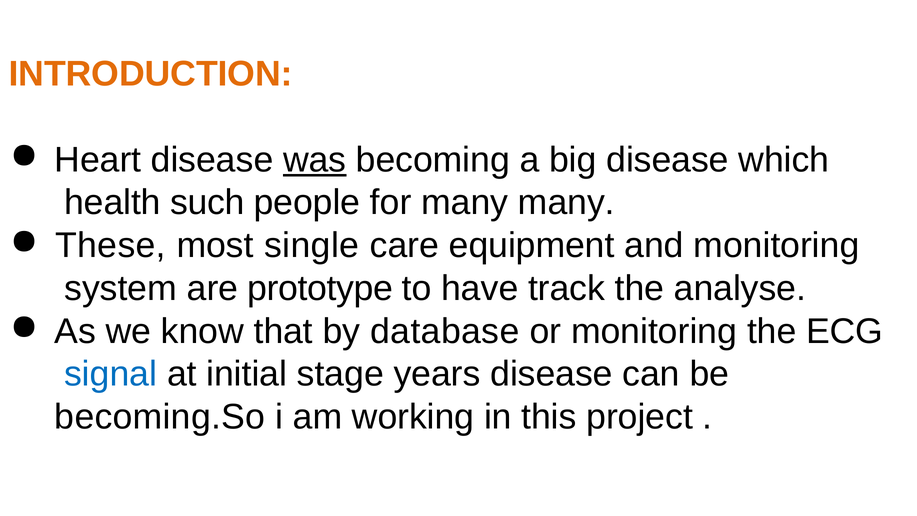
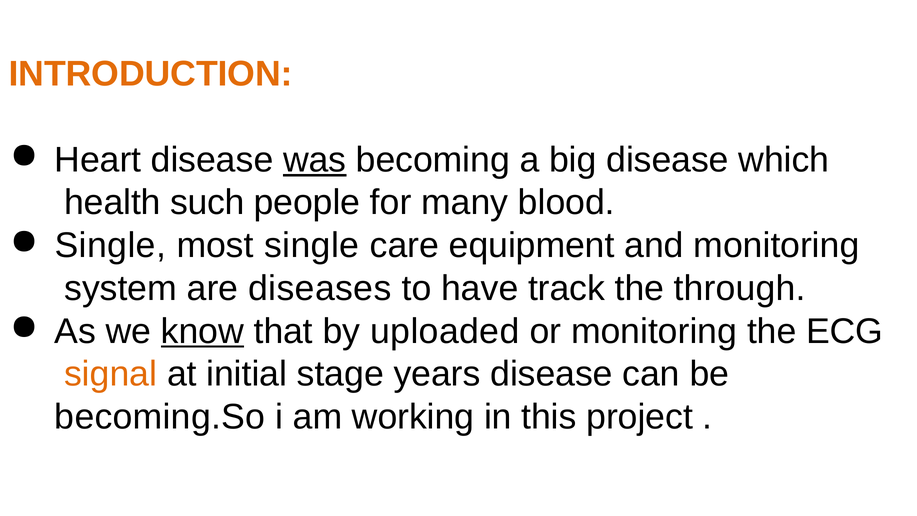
many many: many -> blood
These at (110, 245): These -> Single
prototype: prototype -> diseases
analyse: analyse -> through
know underline: none -> present
database: database -> uploaded
signal colour: blue -> orange
